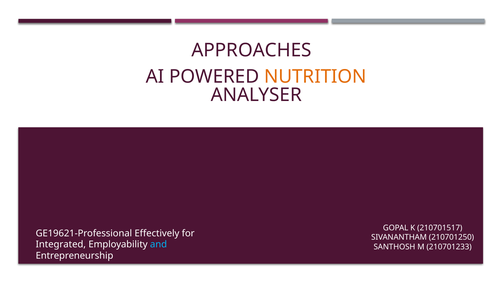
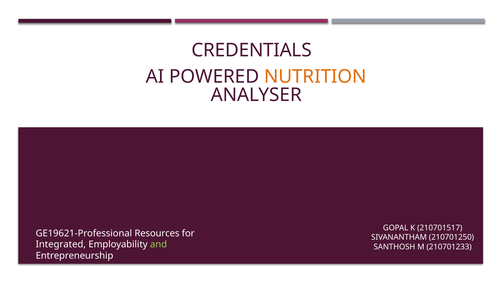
APPROACHES: APPROACHES -> CREDENTIALS
Effectively: Effectively -> Resources
and colour: light blue -> light green
